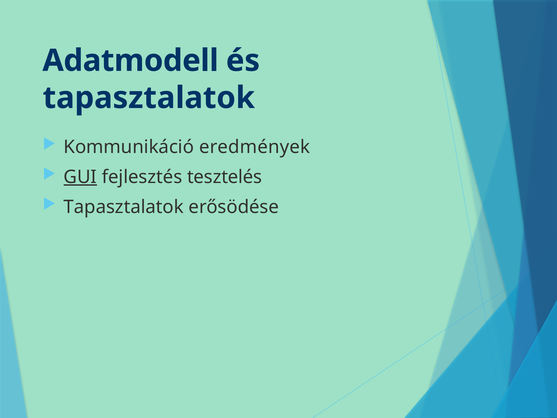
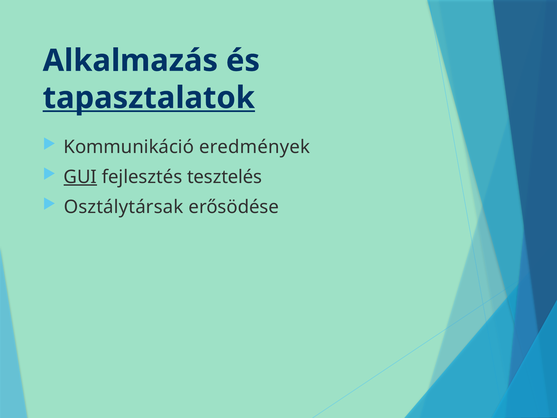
Adatmodell: Adatmodell -> Alkalmazás
tapasztalatok at (149, 98) underline: none -> present
Tapasztalatok at (124, 207): Tapasztalatok -> Osztálytársak
